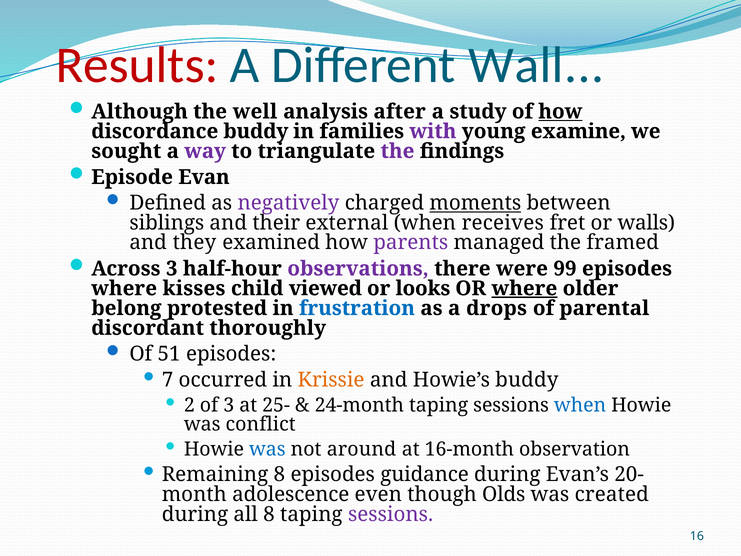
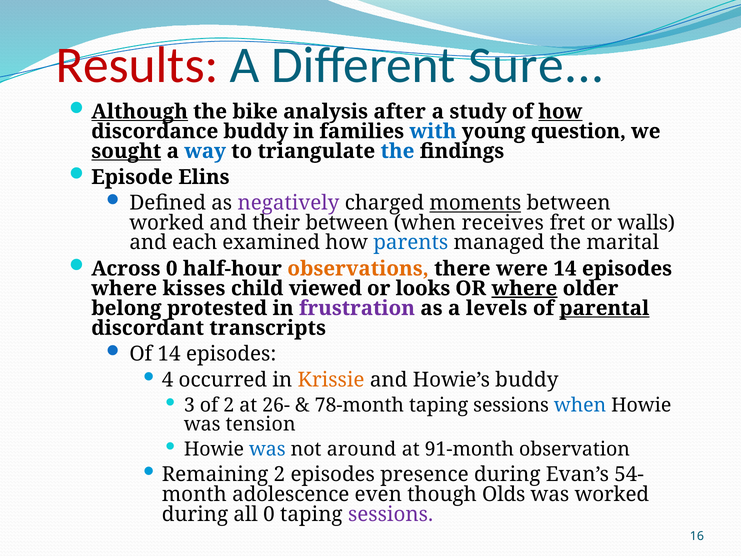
Wall: Wall -> Sure
Although underline: none -> present
well: well -> bike
with colour: purple -> blue
examine: examine -> question
sought underline: none -> present
way colour: purple -> blue
the at (397, 151) colour: purple -> blue
Evan: Evan -> Elins
siblings at (167, 223): siblings -> worked
their external: external -> between
they: they -> each
parents colour: purple -> blue
framed: framed -> marital
Across 3: 3 -> 0
observations colour: purple -> orange
were 99: 99 -> 14
frustration colour: blue -> purple
drops: drops -> levels
parental underline: none -> present
thoroughly: thoroughly -> transcripts
Of 51: 51 -> 14
7: 7 -> 4
2: 2 -> 3
of 3: 3 -> 2
25-: 25- -> 26-
24-month: 24-month -> 78-month
conflict: conflict -> tension
16-month: 16-month -> 91-month
Remaining 8: 8 -> 2
guidance: guidance -> presence
20-: 20- -> 54-
was created: created -> worked
all 8: 8 -> 0
